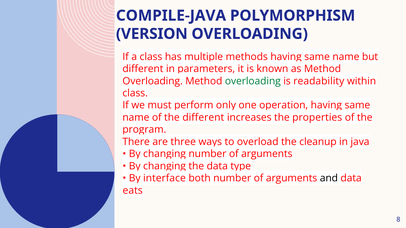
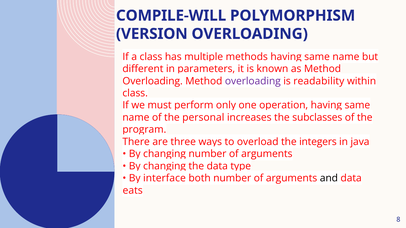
COMPILE-JAVA: COMPILE-JAVA -> COMPILE-WILL
overloading at (253, 81) colour: green -> purple
the different: different -> personal
properties: properties -> subclasses
cleanup: cleanup -> integers
